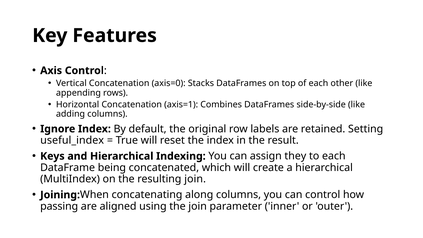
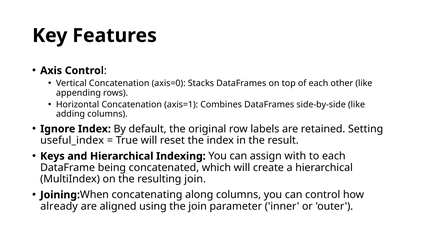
they: they -> with
passing: passing -> already
